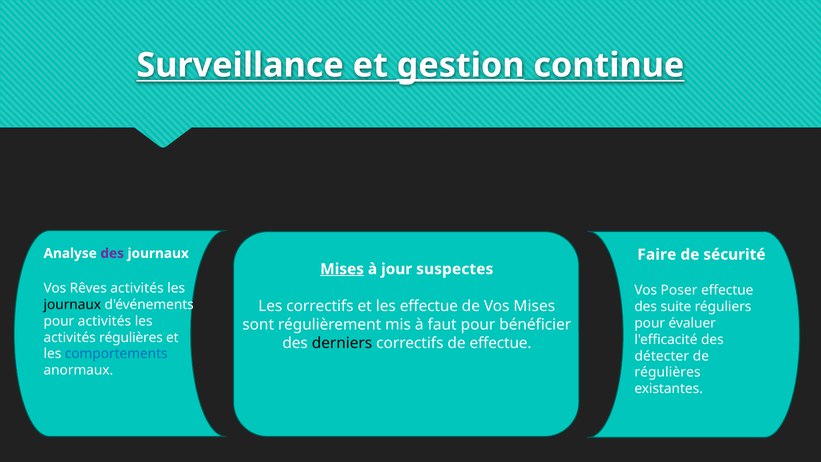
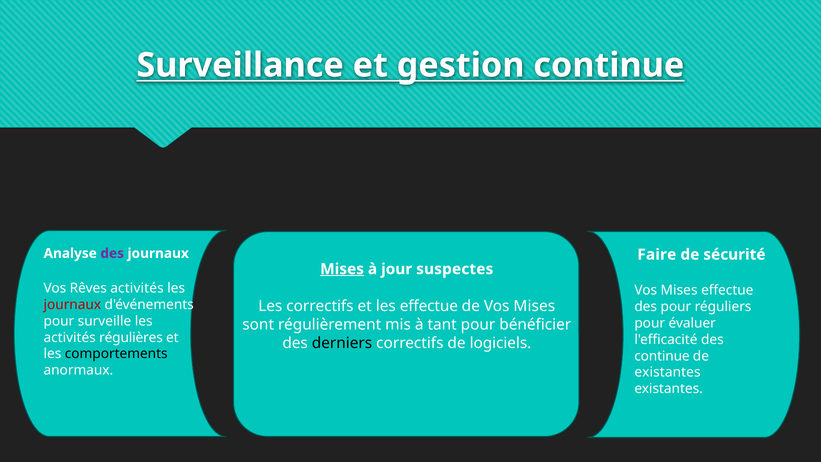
gestion underline: present -> none
Poser at (679, 290): Poser -> Mises
journaux at (72, 305) colour: black -> red
des suite: suite -> pour
pour activités: activités -> surveille
faut: faut -> tant
de effectue: effectue -> logiciels
comportements colour: blue -> black
détecter at (662, 356): détecter -> continue
régulières at (667, 372): régulières -> existantes
